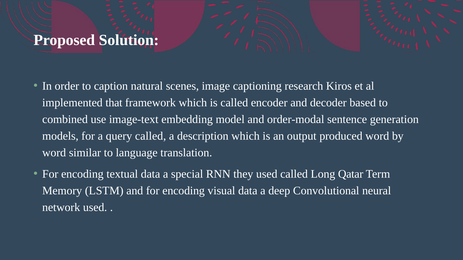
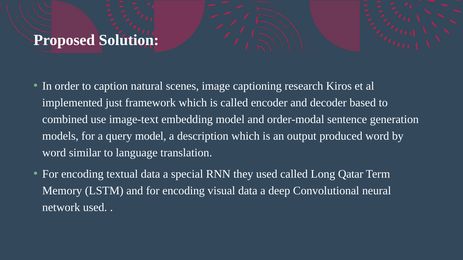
that: that -> just
query called: called -> model
